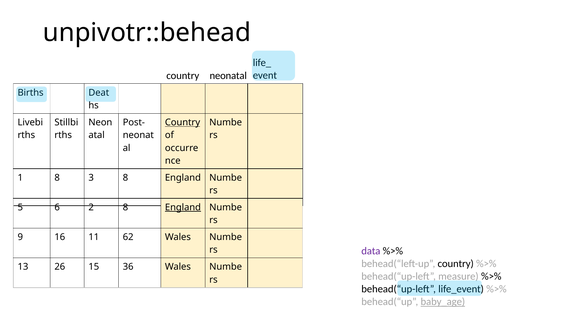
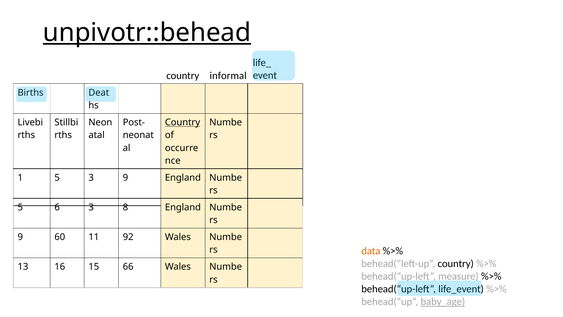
unpivotr::behead underline: none -> present
neonatal: neonatal -> informal
1 8: 8 -> 5
3 8: 8 -> 9
6 2: 2 -> 3
England at (183, 207) underline: present -> none
16: 16 -> 60
62: 62 -> 92
data colour: purple -> orange
26: 26 -> 16
36: 36 -> 66
